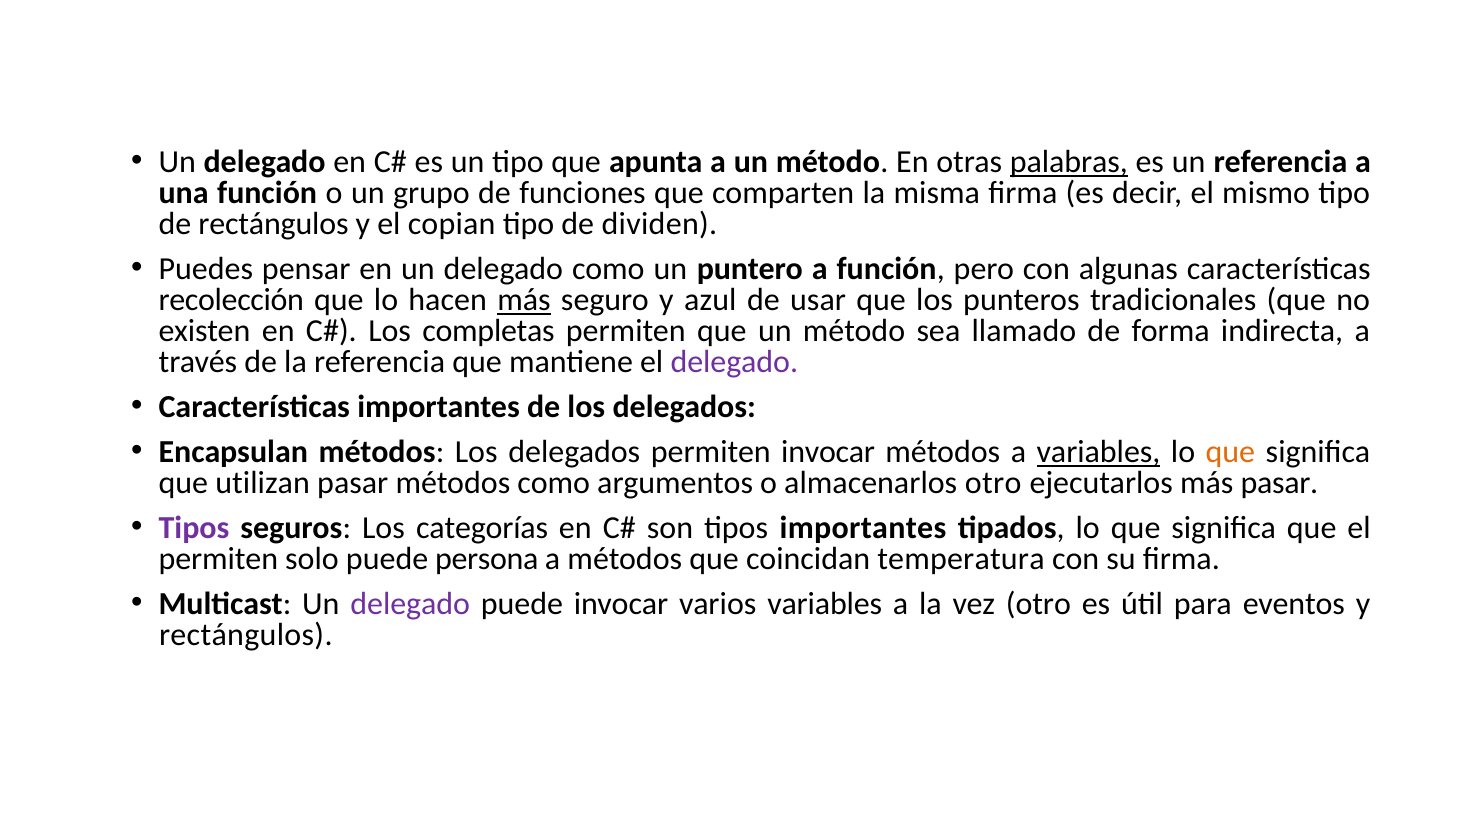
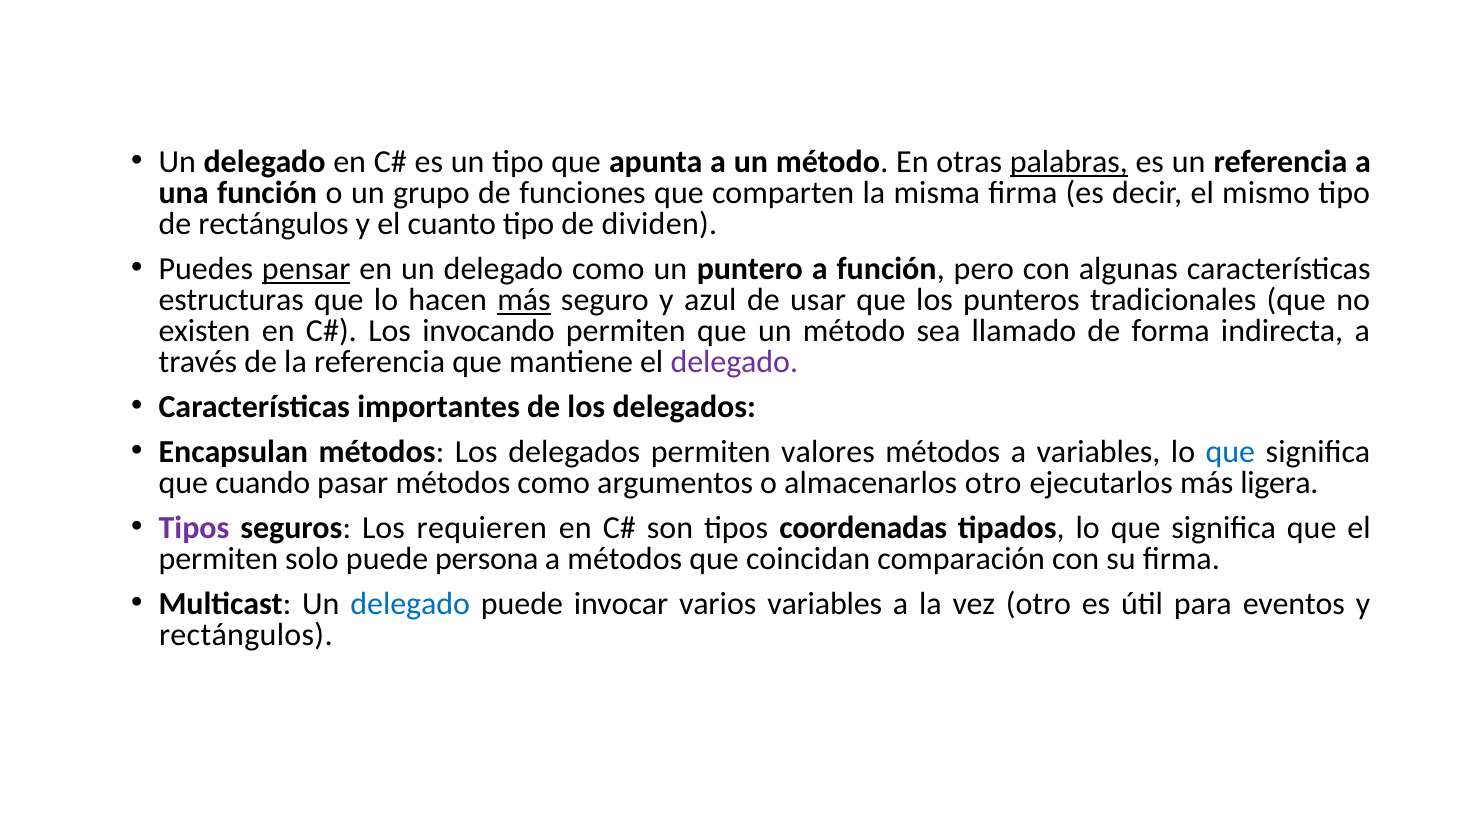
copian: copian -> cuanto
pensar underline: none -> present
recolección: recolección -> estructuras
completas: completas -> invocando
permiten invocar: invocar -> valores
variables at (1098, 452) underline: present -> none
que at (1230, 452) colour: orange -> blue
utilizan: utilizan -> cuando
más pasar: pasar -> ligera
categorías: categorías -> requieren
tipos importantes: importantes -> coordenadas
temperatura: temperatura -> comparación
delegado at (410, 604) colour: purple -> blue
